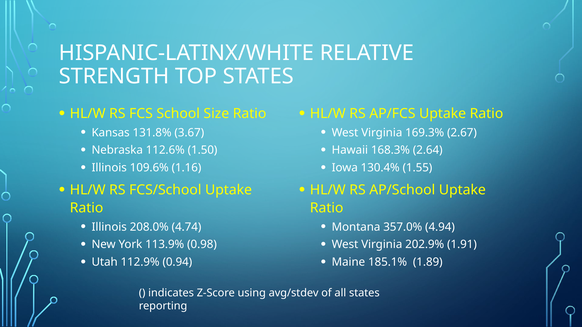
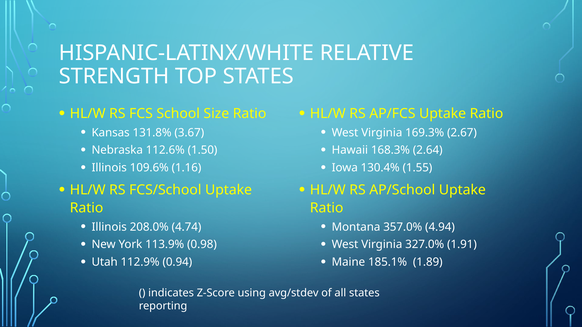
202.9%: 202.9% -> 327.0%
